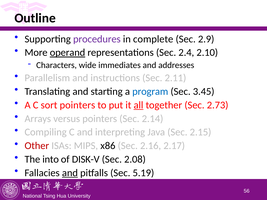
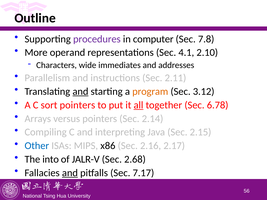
complete: complete -> computer
2.9: 2.9 -> 7.8
operand underline: present -> none
2.4: 2.4 -> 4.1
and at (80, 92) underline: none -> present
program colour: blue -> orange
3.45: 3.45 -> 3.12
2.73: 2.73 -> 6.78
Other colour: red -> blue
DISK-V: DISK-V -> JALR-V
2.08: 2.08 -> 2.68
5.19: 5.19 -> 7.17
